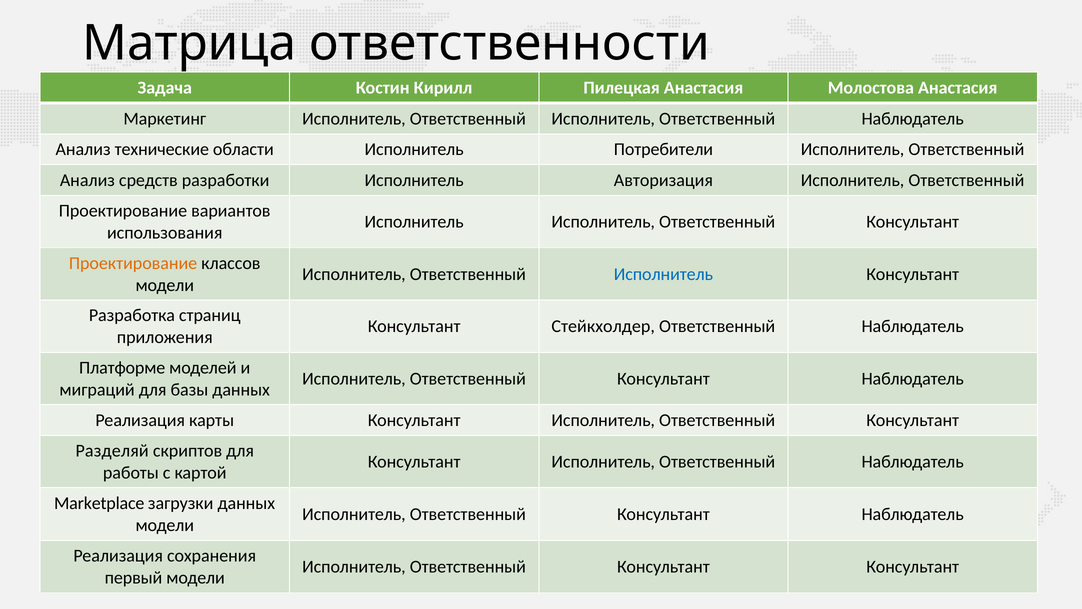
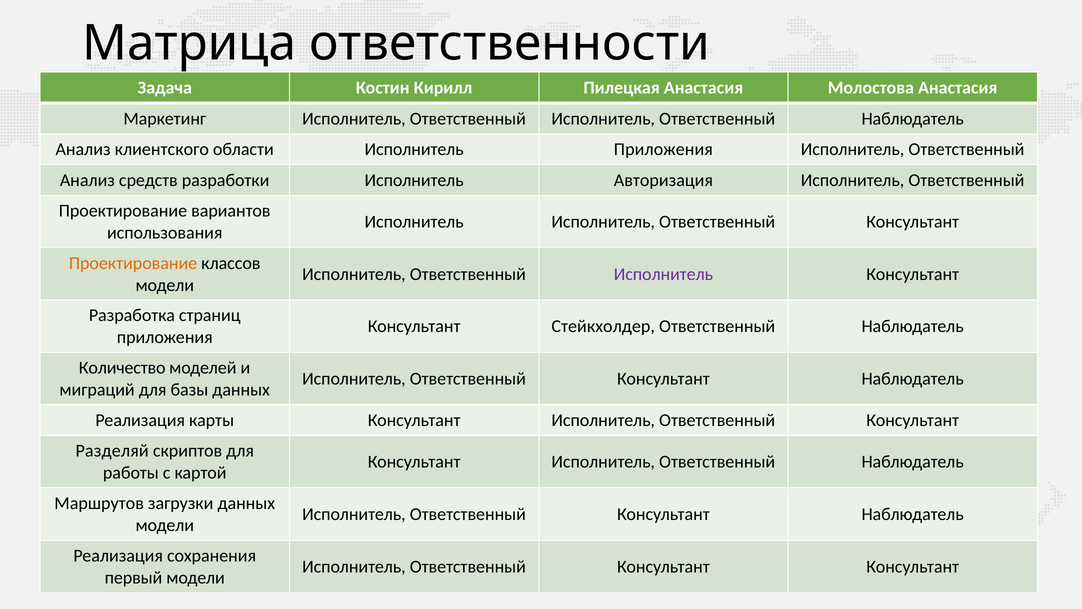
технические: технические -> клиентского
Исполнитель Потребители: Потребители -> Приложения
Исполнитель at (663, 274) colour: blue -> purple
Платформе: Платформе -> Количество
Marketplace: Marketplace -> Маршрутов
